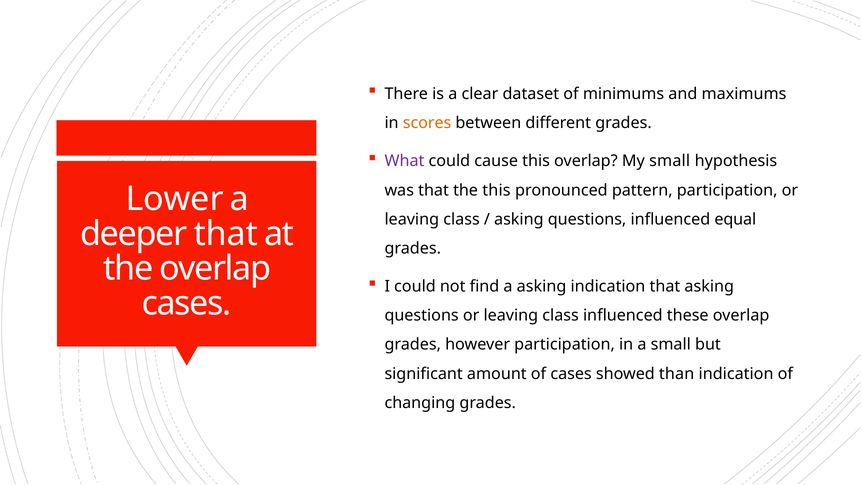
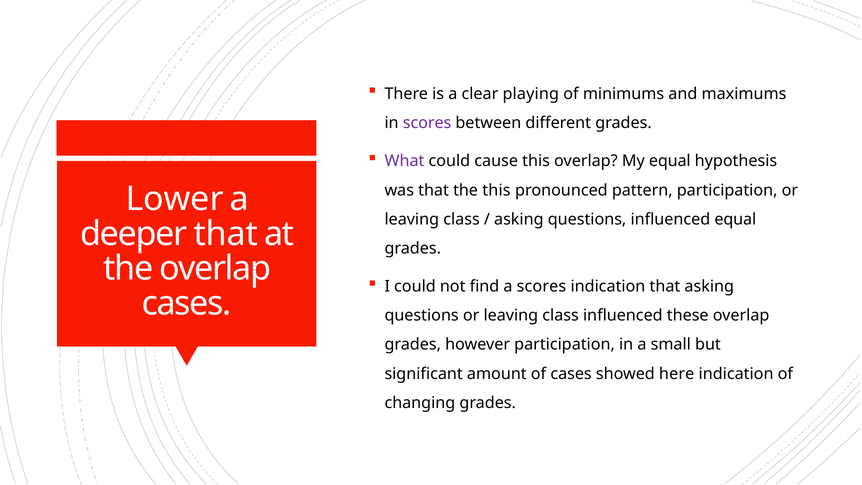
dataset: dataset -> playing
scores at (427, 123) colour: orange -> purple
My small: small -> equal
a asking: asking -> scores
than: than -> here
